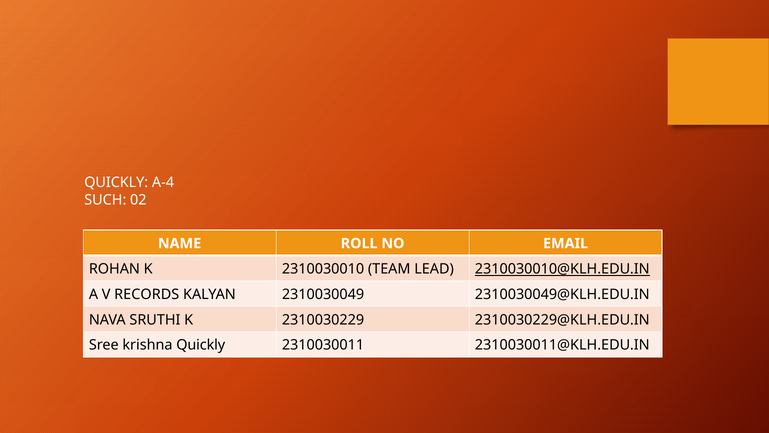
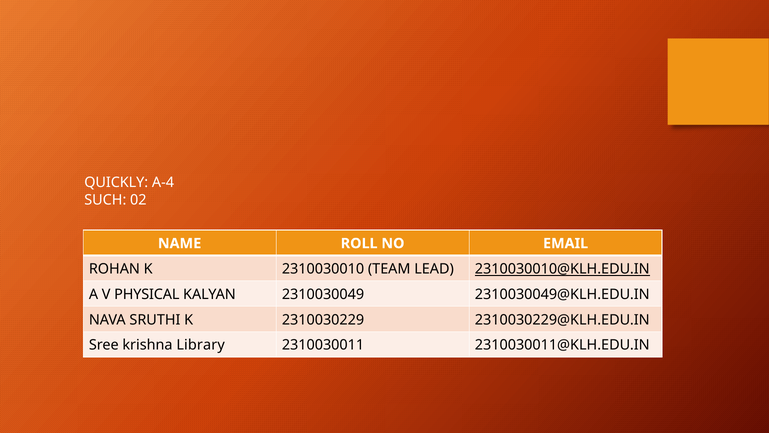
RECORDS: RECORDS -> PHYSICAL
krishna Quickly: Quickly -> Library
